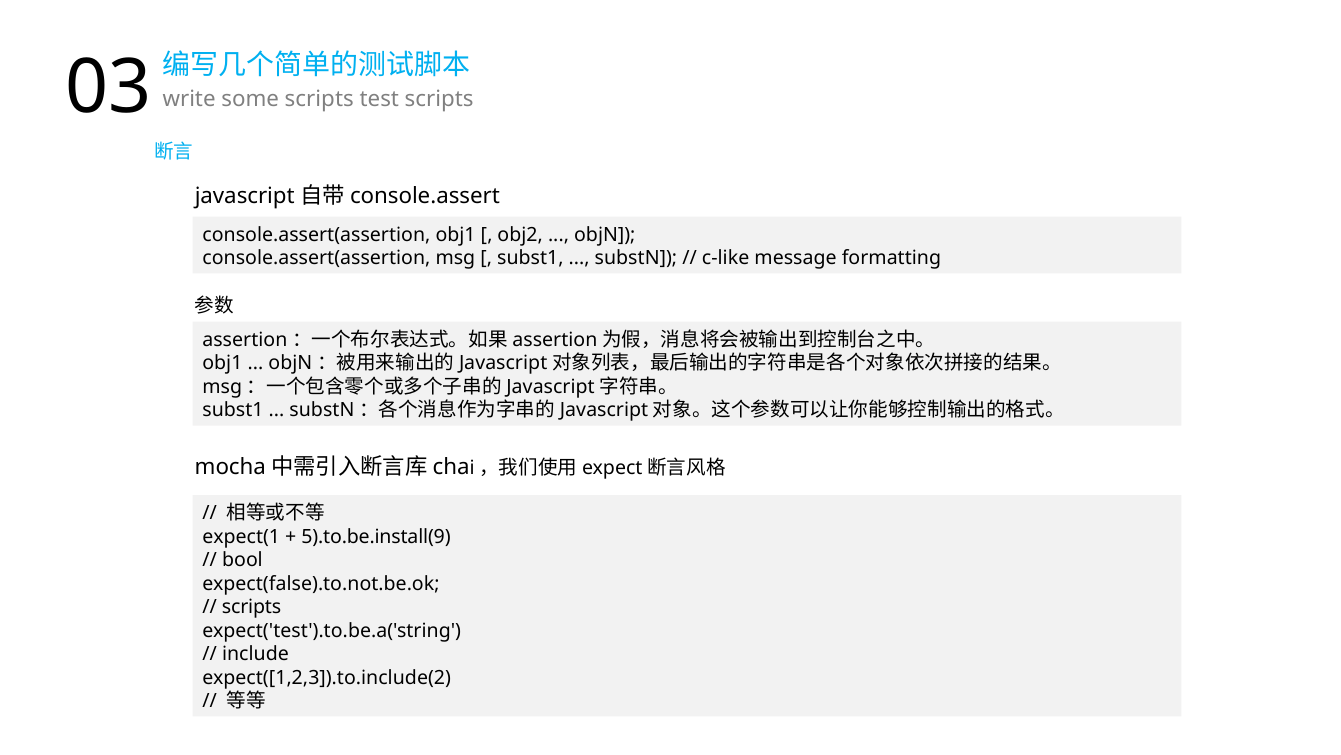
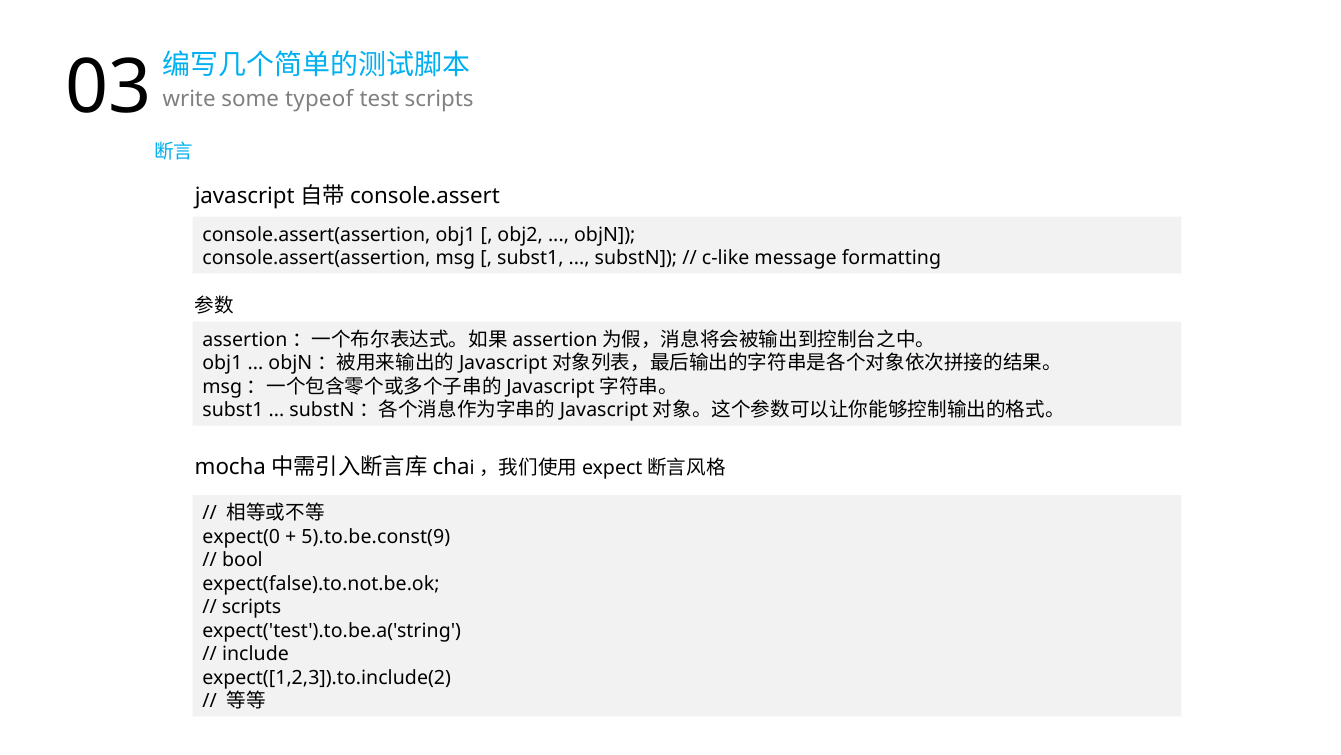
some scripts: scripts -> typeof
expect(1: expect(1 -> expect(0
5).to.be.install(9: 5).to.be.install(9 -> 5).to.be.const(9
